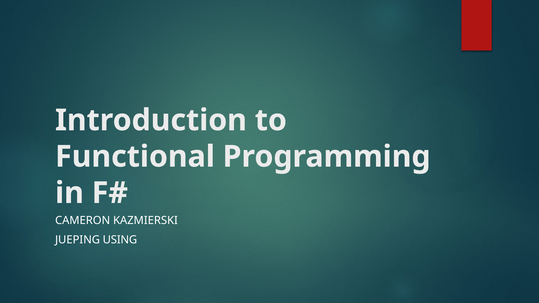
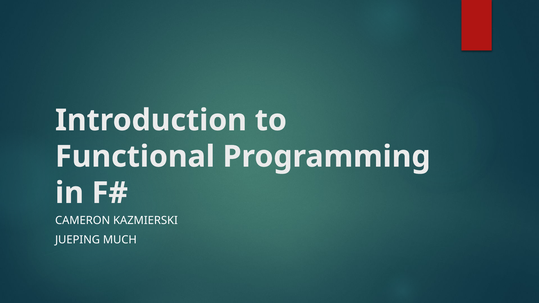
USING: USING -> MUCH
